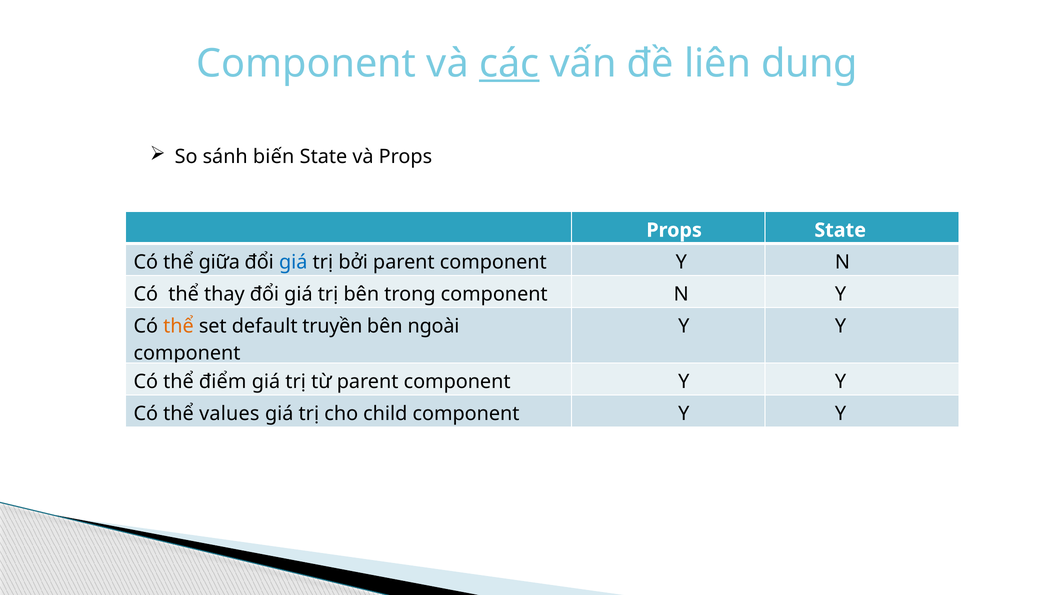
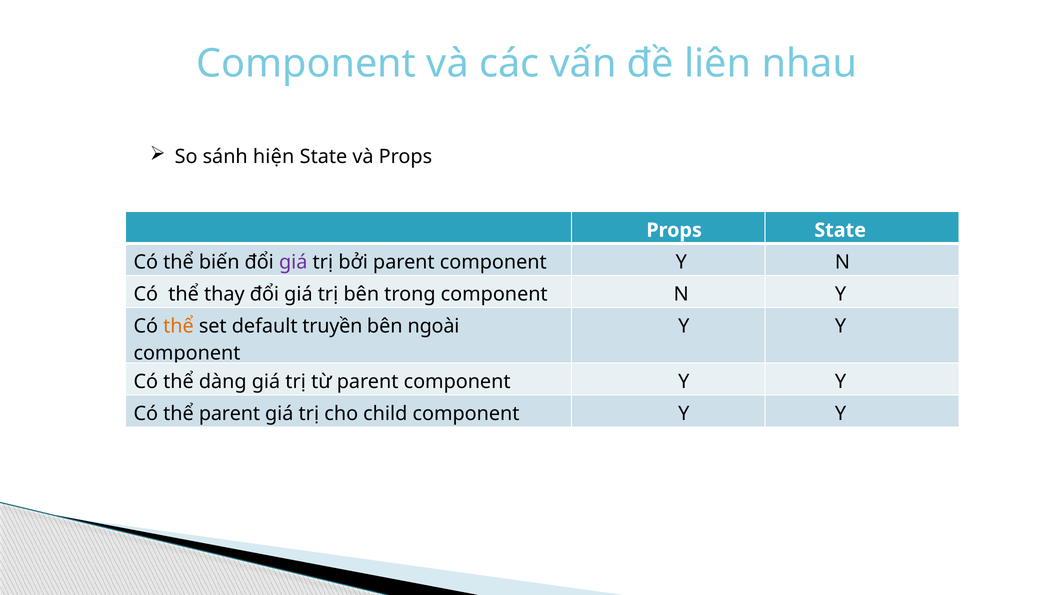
các underline: present -> none
dung: dung -> nhau
biến: biến -> hiện
giữa: giữa -> biến
giá at (293, 262) colour: blue -> purple
điểm: điểm -> dàng
thể values: values -> parent
